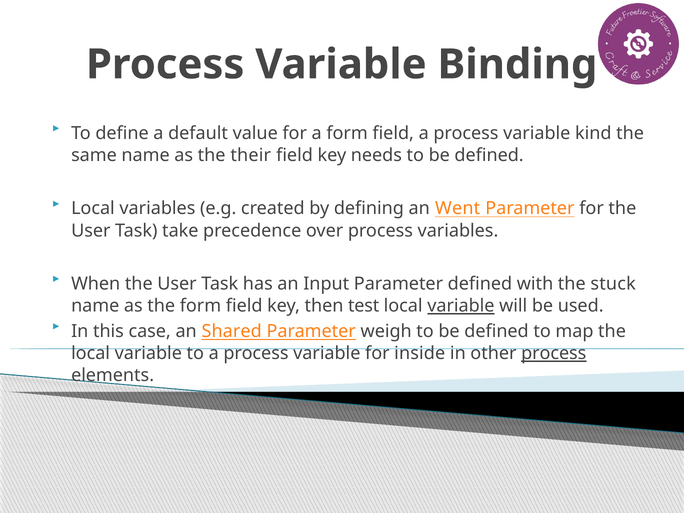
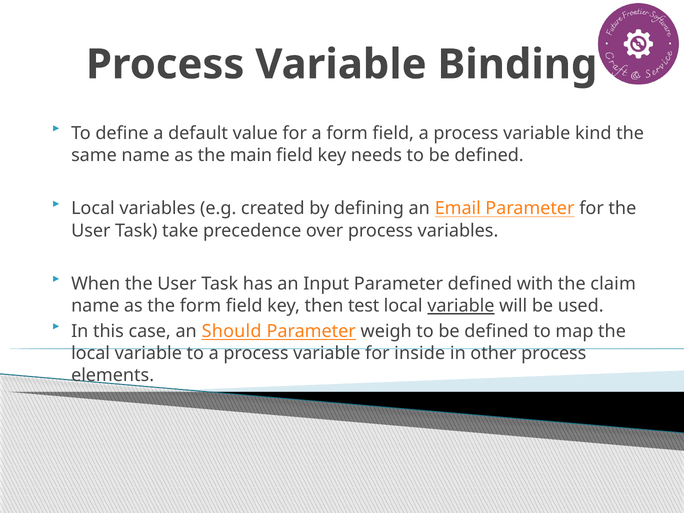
their: their -> main
Went: Went -> Email
stuck: stuck -> claim
Shared: Shared -> Should
process at (554, 353) underline: present -> none
